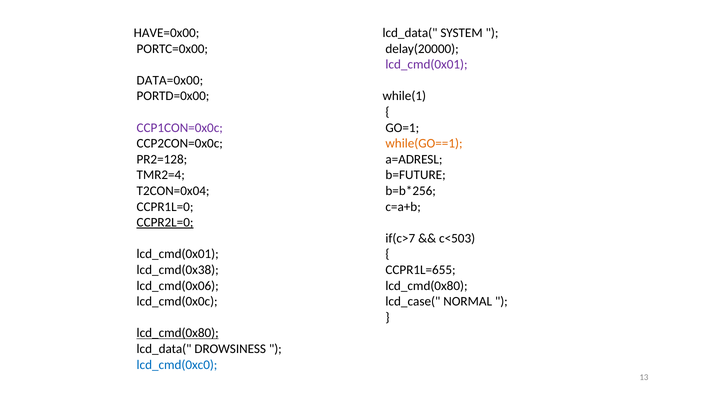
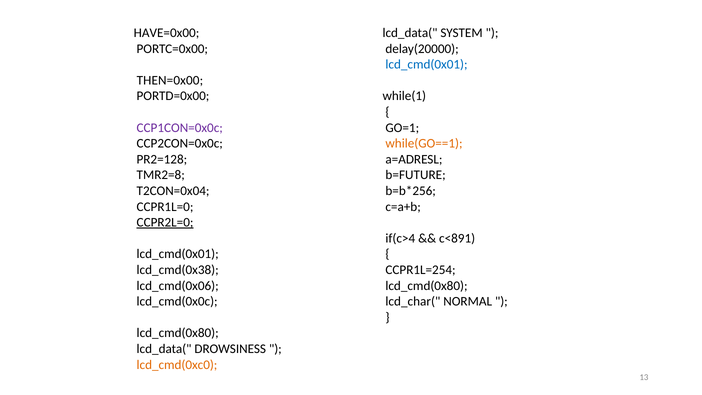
lcd_cmd(0x01 at (427, 64) colour: purple -> blue
DATA=0x00: DATA=0x00 -> THEN=0x00
TMR2=4: TMR2=4 -> TMR2=8
if(c>7: if(c>7 -> if(c>4
c<503: c<503 -> c<891
CCPR1L=655: CCPR1L=655 -> CCPR1L=254
lcd_case(: lcd_case( -> lcd_char(
lcd_cmd(0x80 at (178, 333) underline: present -> none
lcd_cmd(0xc0 colour: blue -> orange
